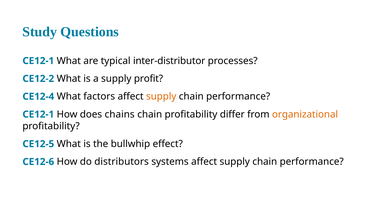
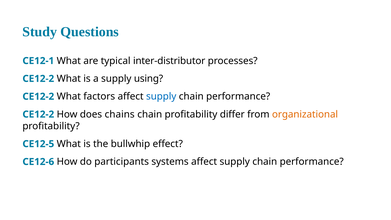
profit: profit -> using
12-4 at (44, 96): 12-4 -> 12-2
supply at (161, 96) colour: orange -> blue
12-1 at (44, 114): 12-1 -> 12-2
distributors: distributors -> participants
